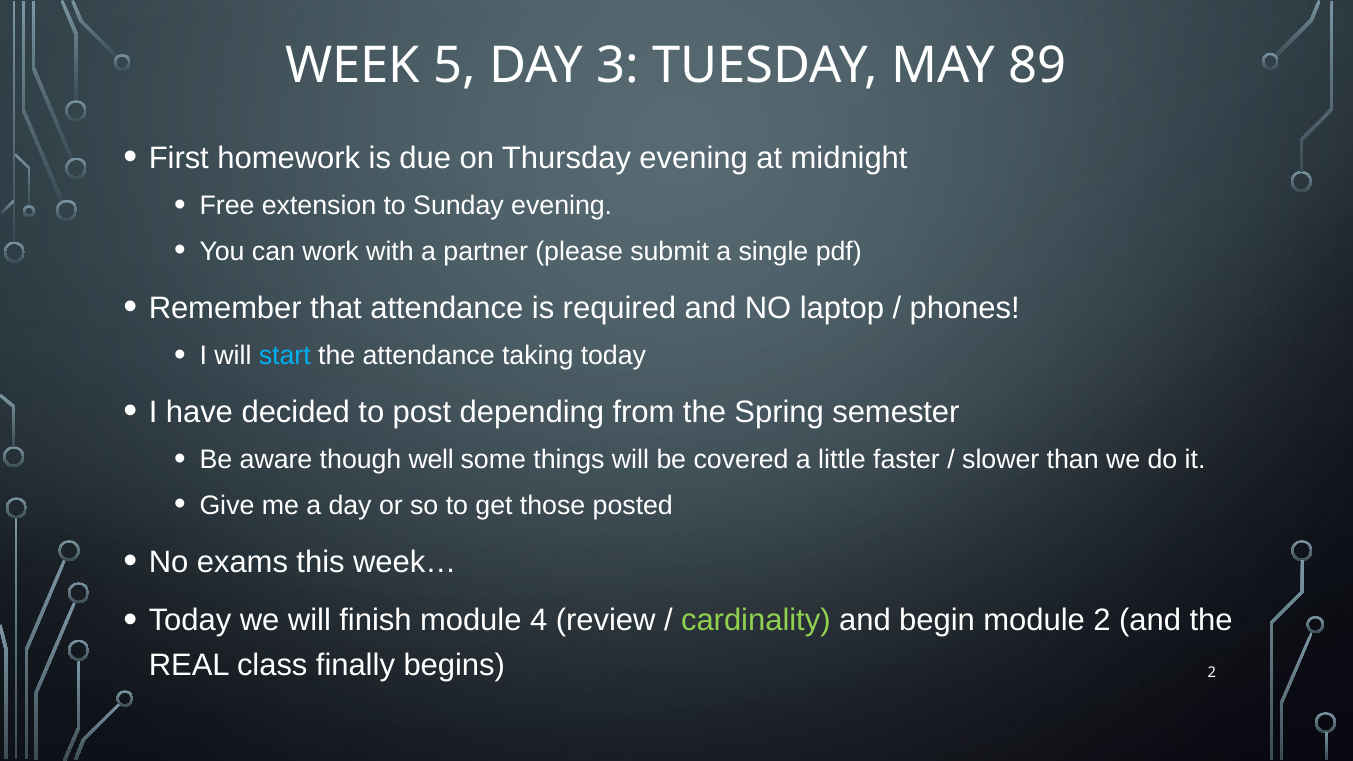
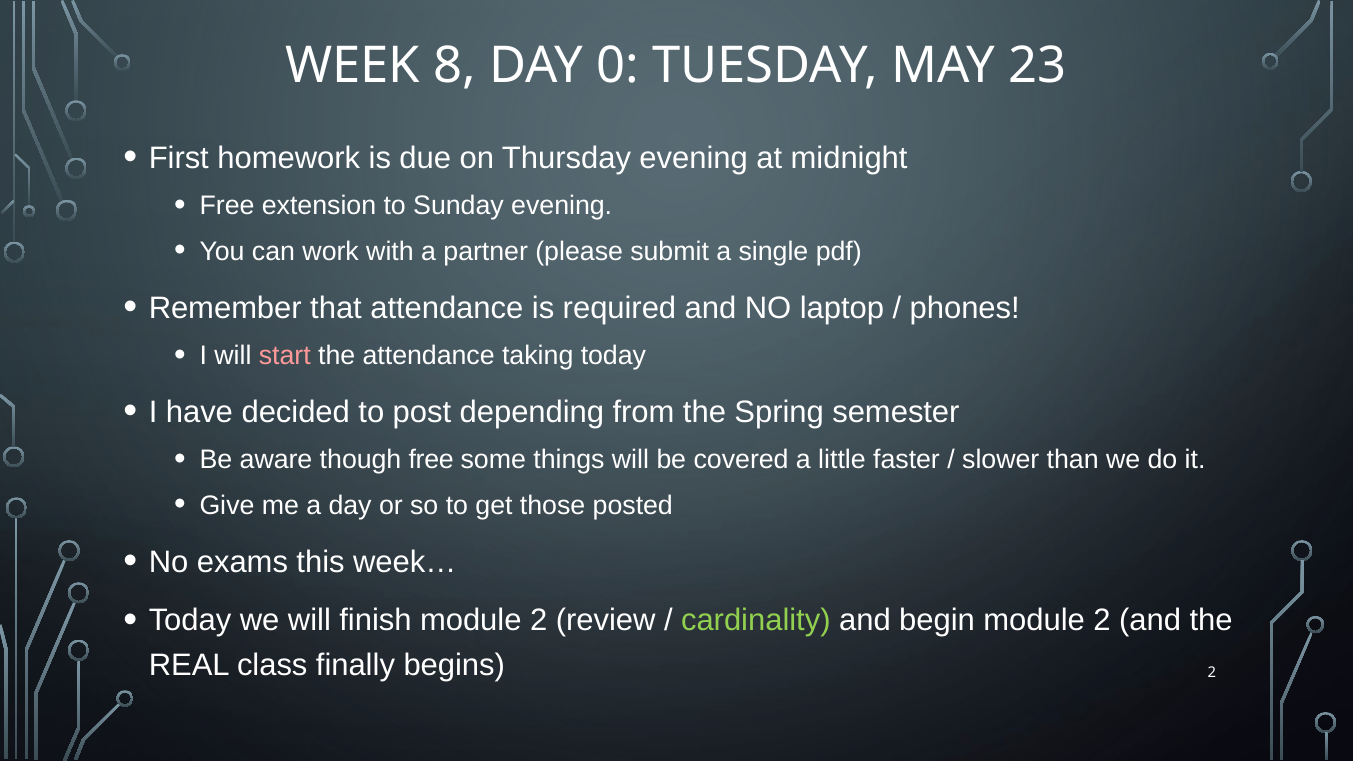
5: 5 -> 8
3: 3 -> 0
89: 89 -> 23
start colour: light blue -> pink
though well: well -> free
finish module 4: 4 -> 2
